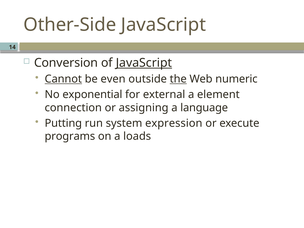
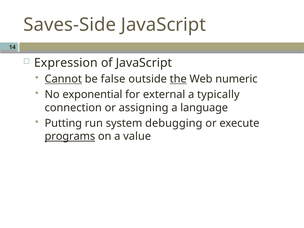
Other-Side: Other-Side -> Saves-Side
Conversion: Conversion -> Expression
JavaScript at (144, 63) underline: present -> none
even: even -> false
element: element -> typically
expression: expression -> debugging
programs underline: none -> present
loads: loads -> value
